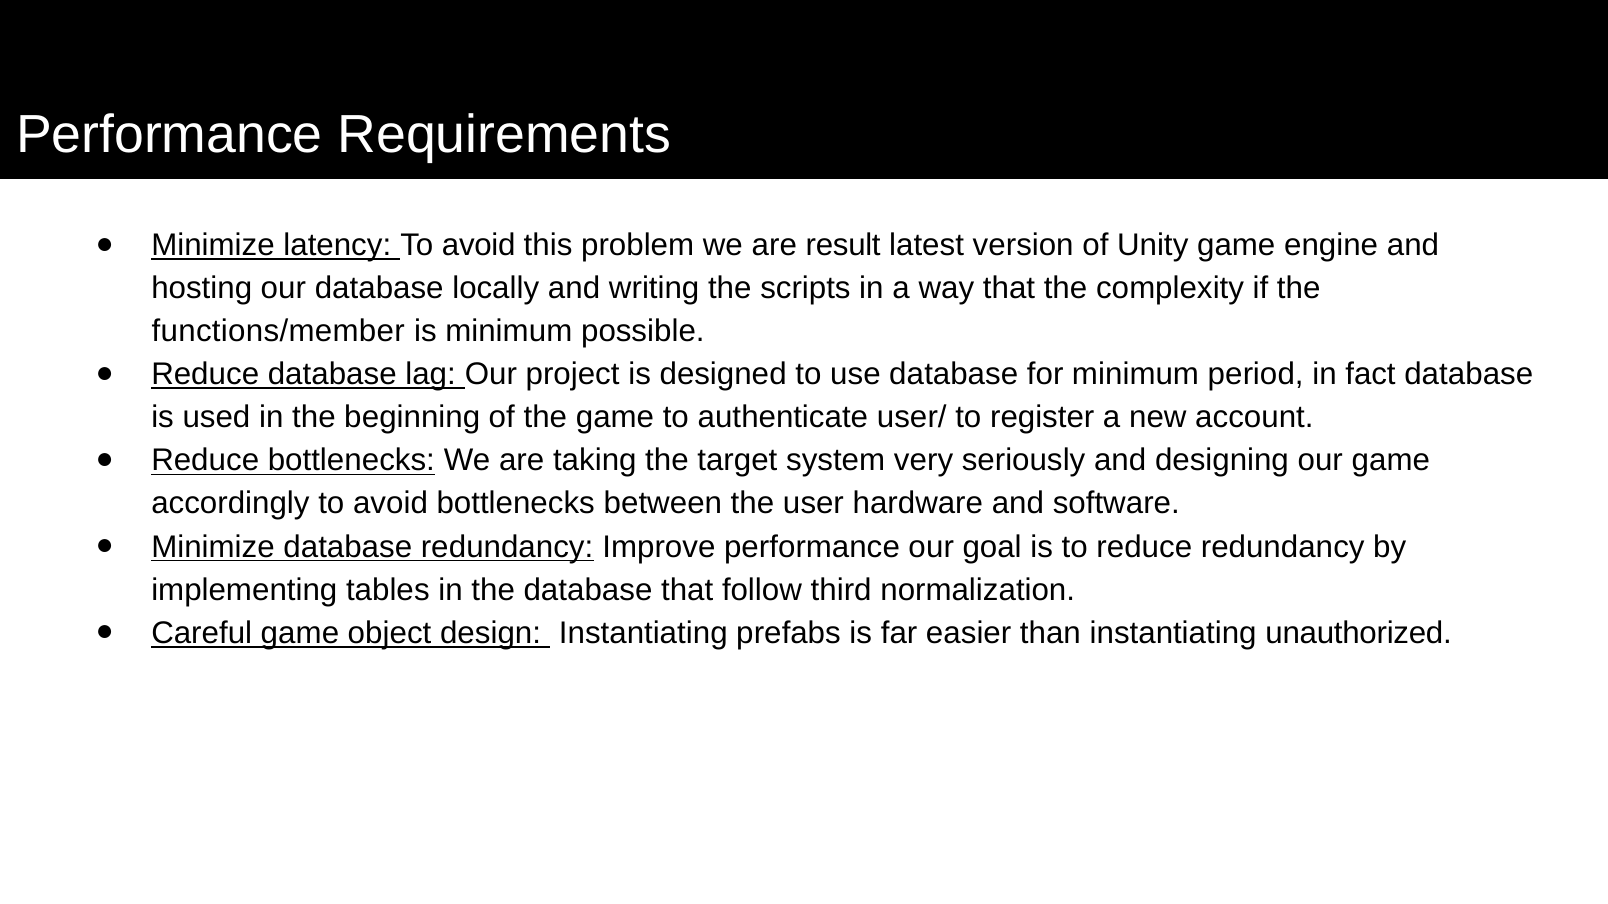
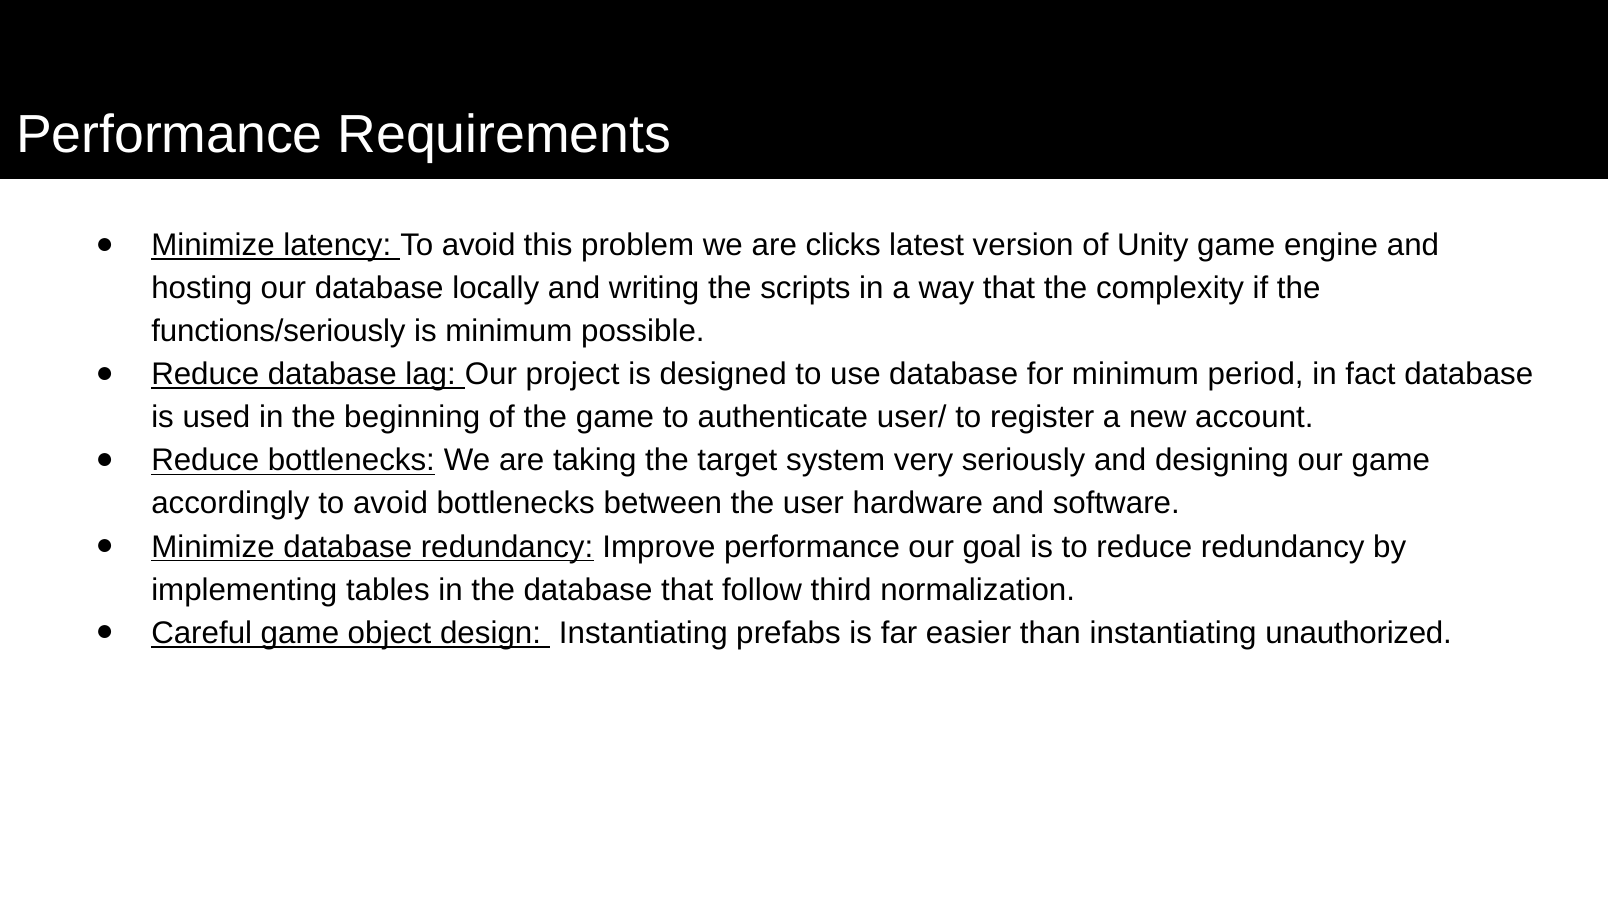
result: result -> clicks
functions/member: functions/member -> functions/seriously
